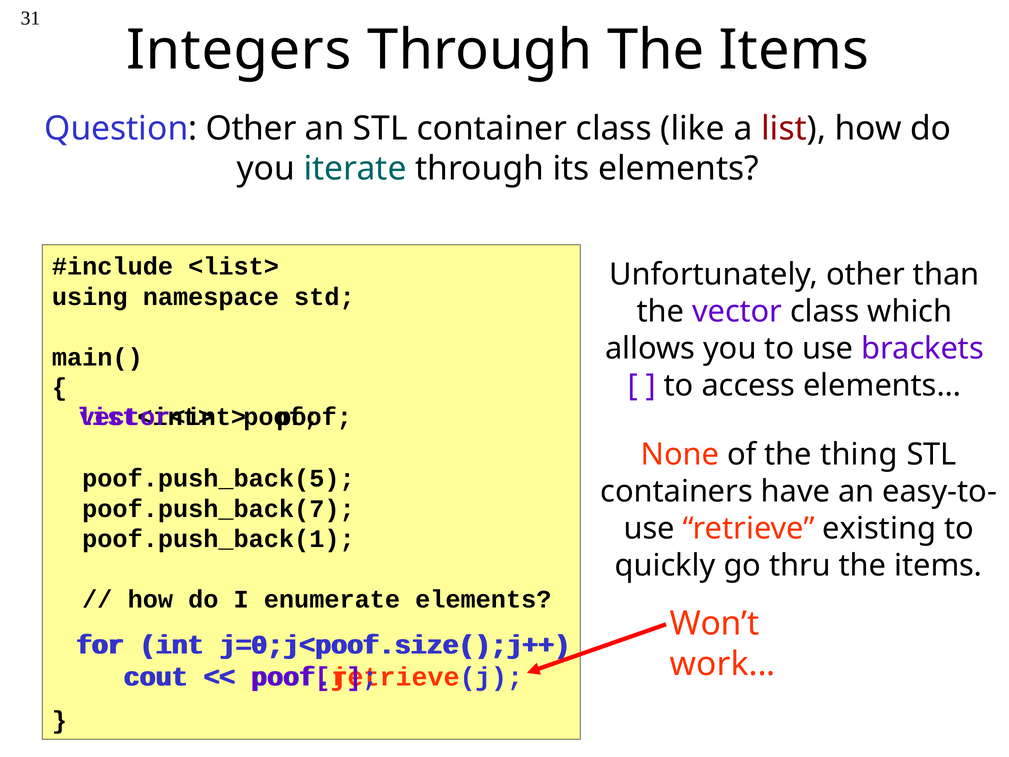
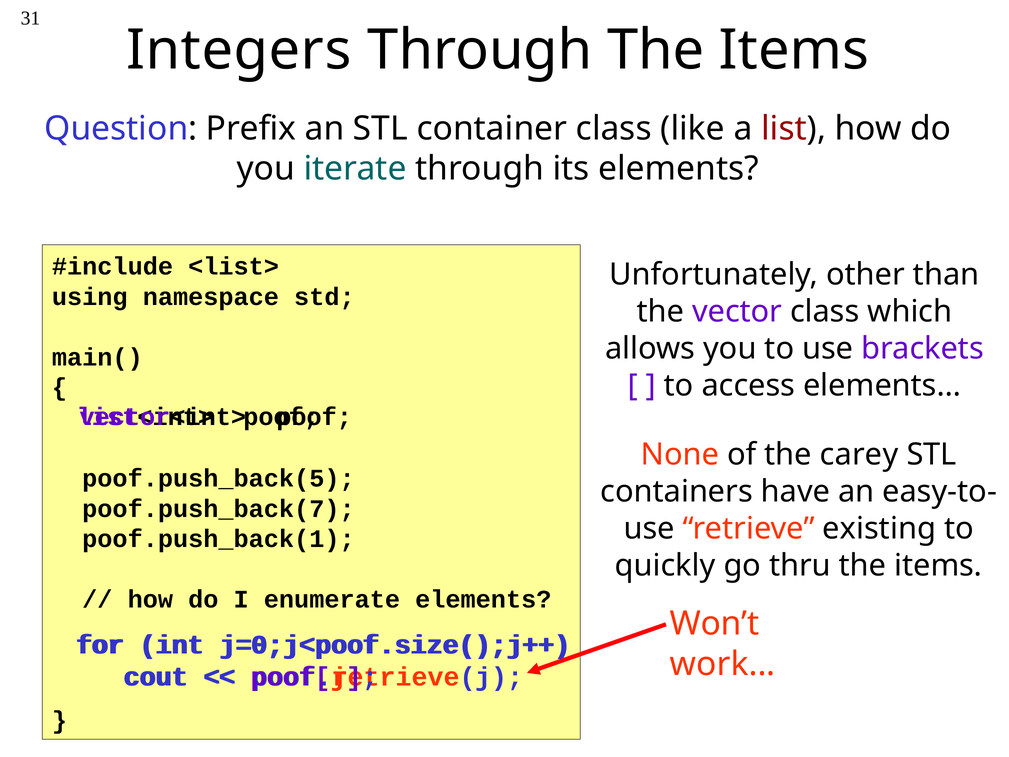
Question Other: Other -> Prefix
thing: thing -> carey
